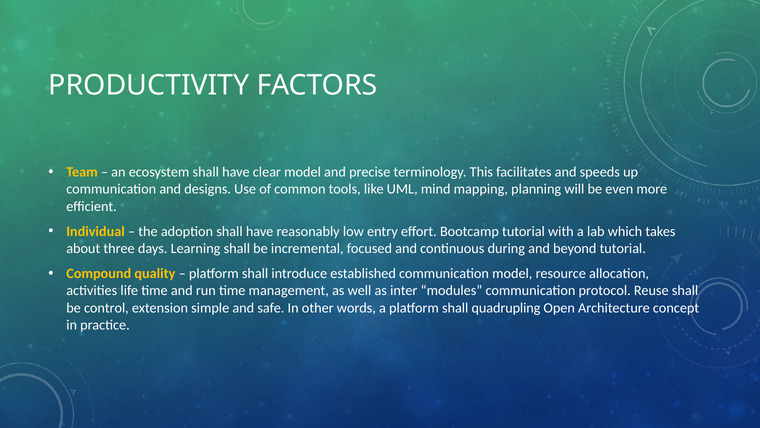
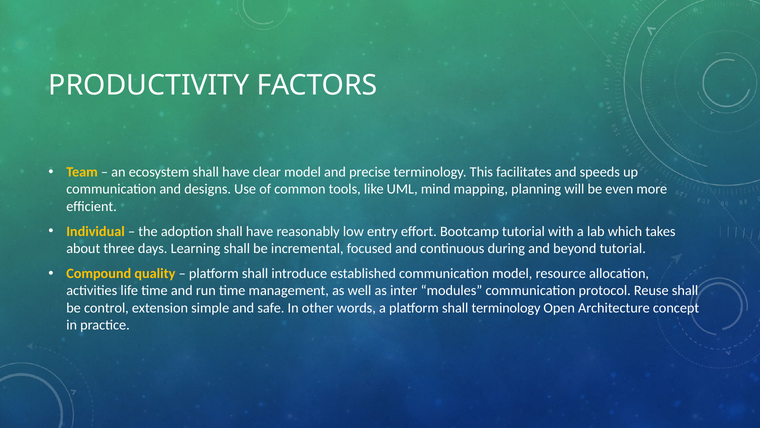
shall quadrupling: quadrupling -> terminology
